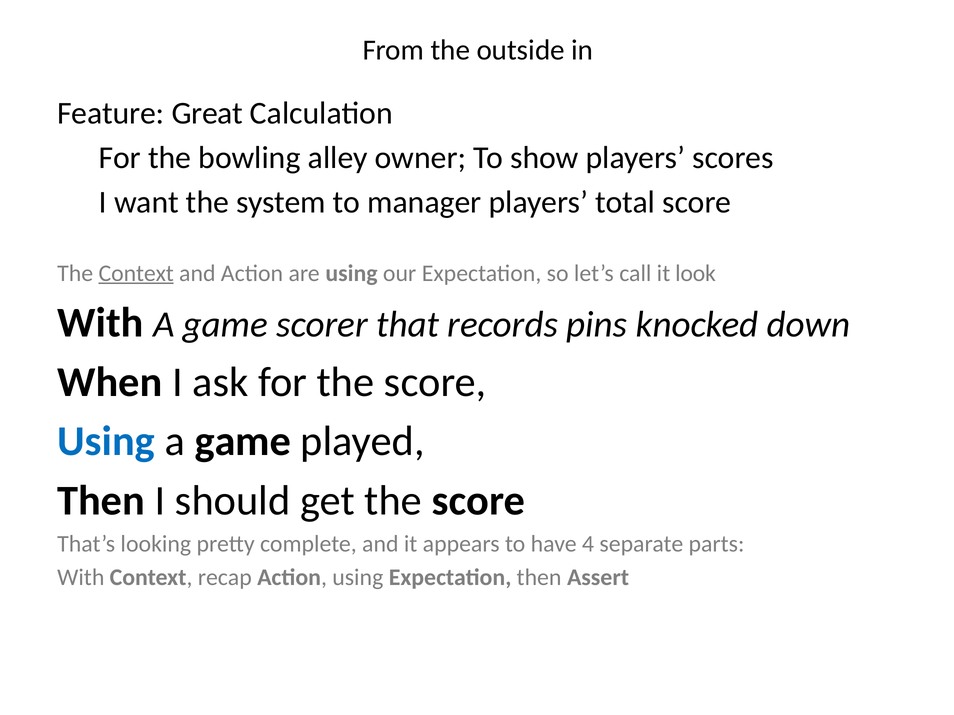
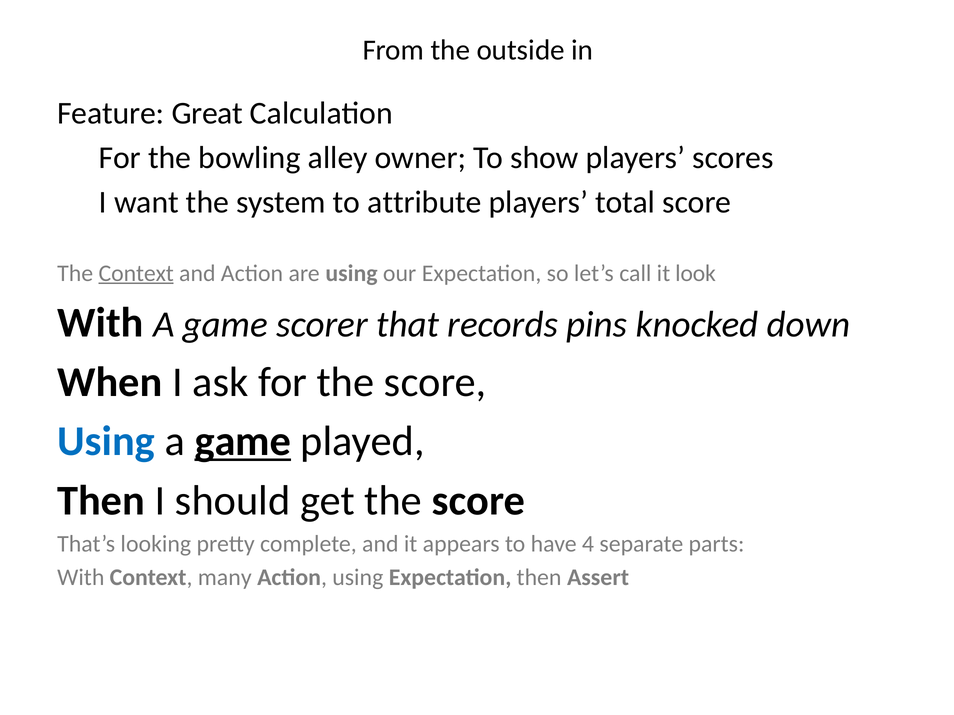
manager: manager -> attribute
game at (243, 442) underline: none -> present
recap: recap -> many
